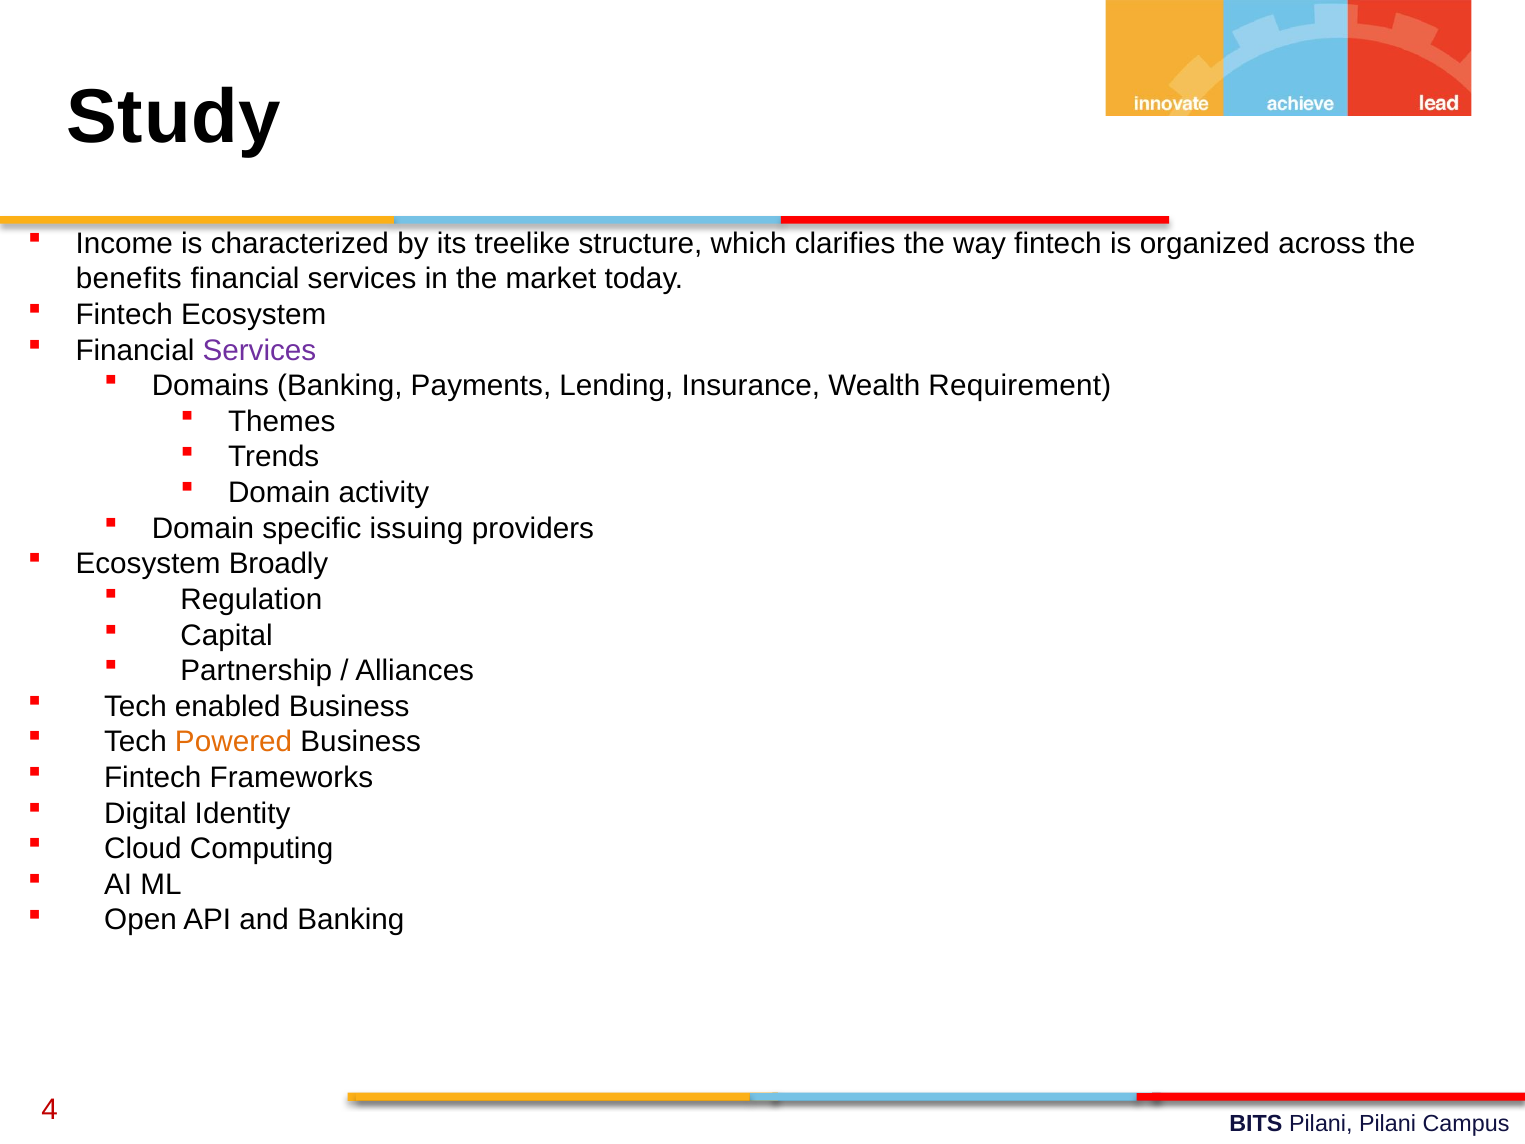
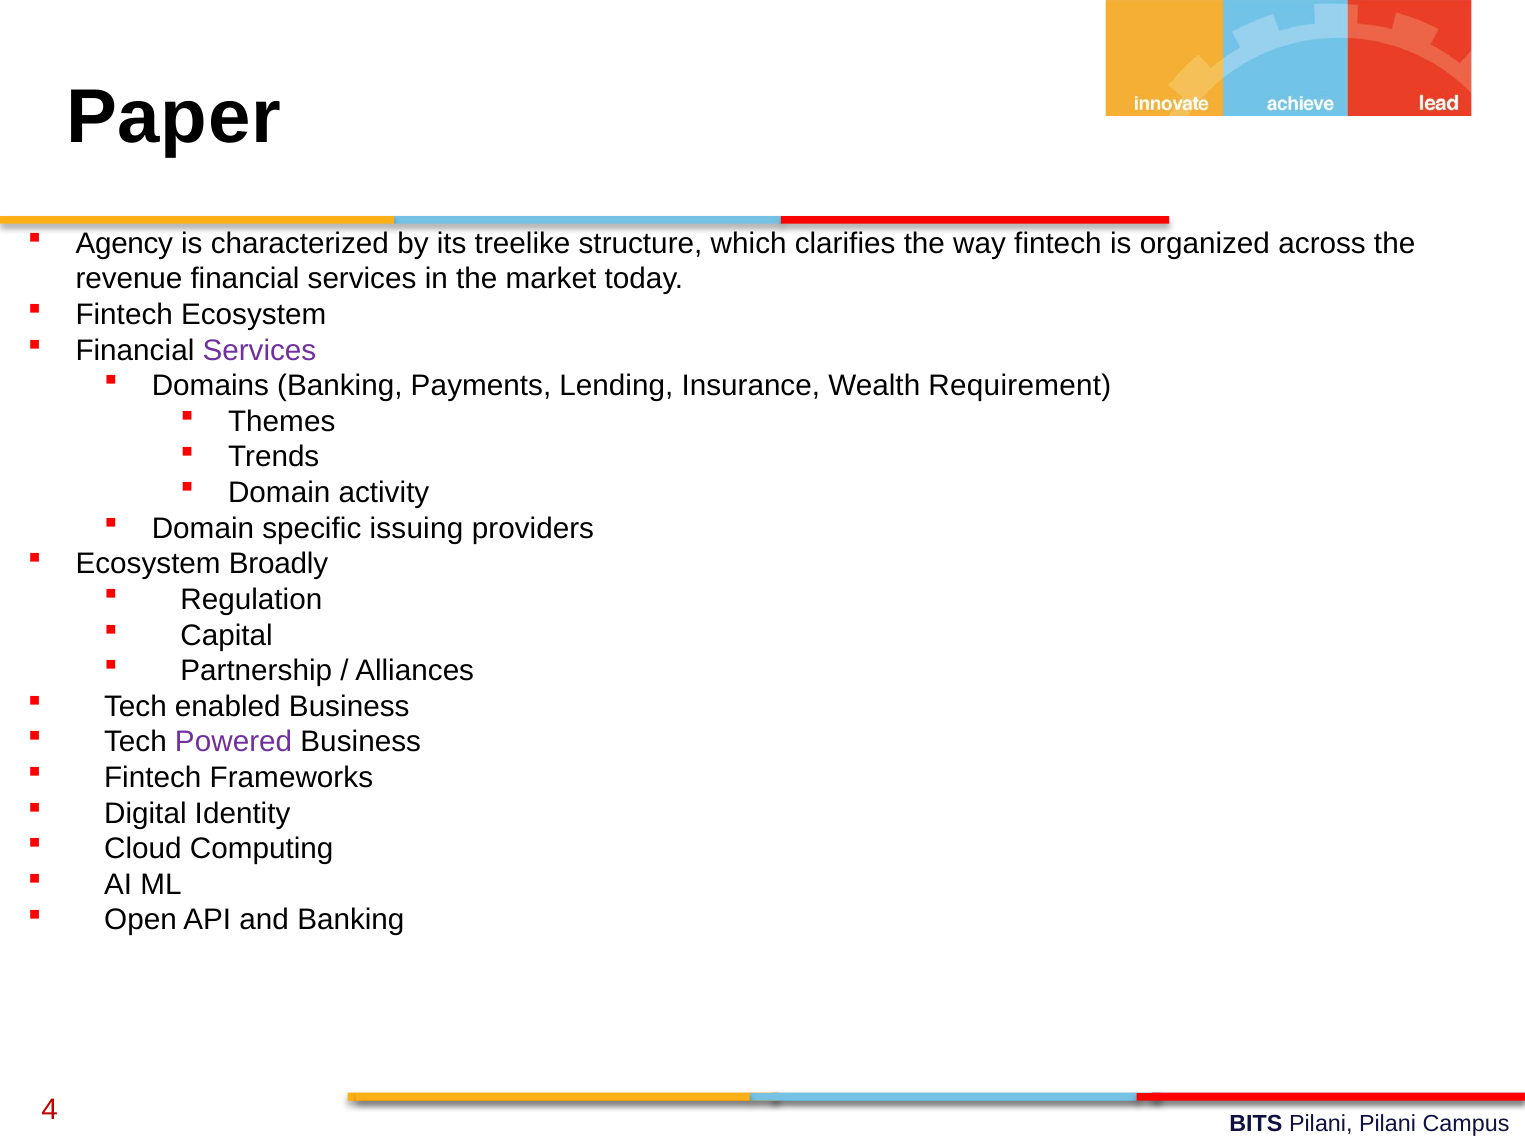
Study: Study -> Paper
Income: Income -> Agency
benefits: benefits -> revenue
Powered colour: orange -> purple
